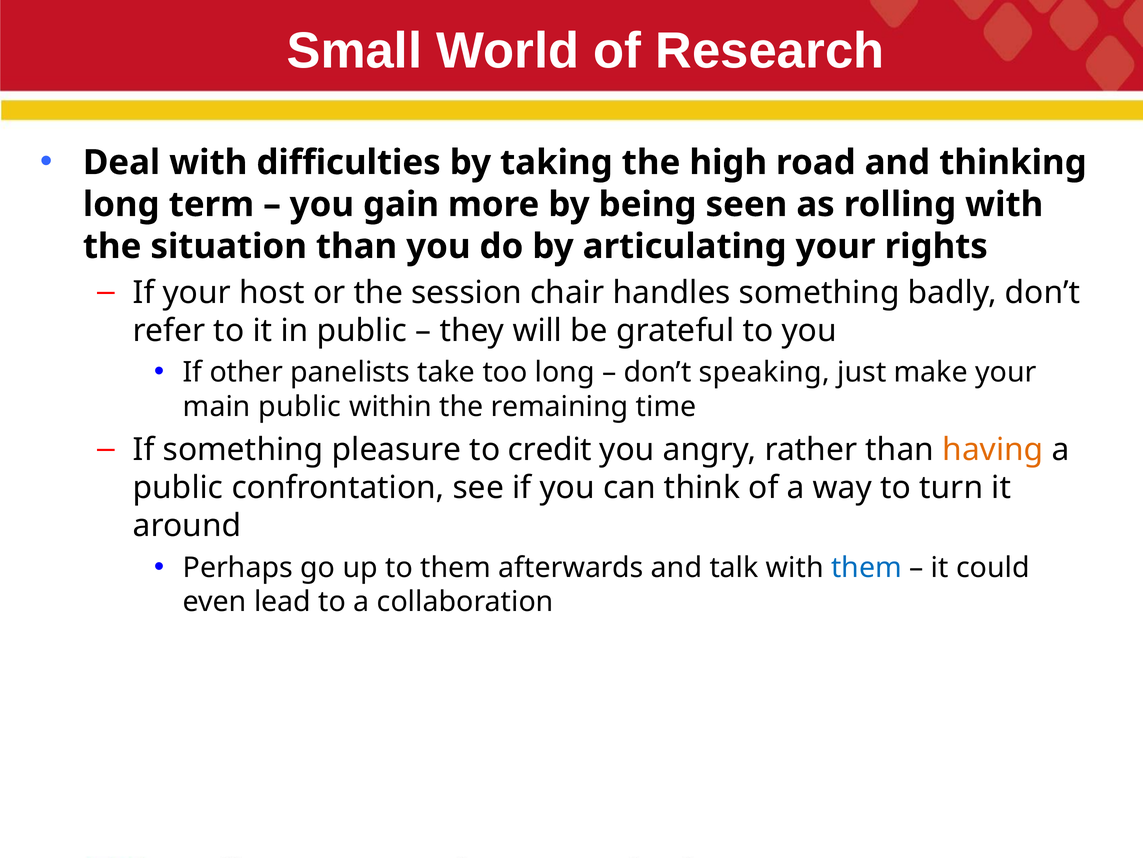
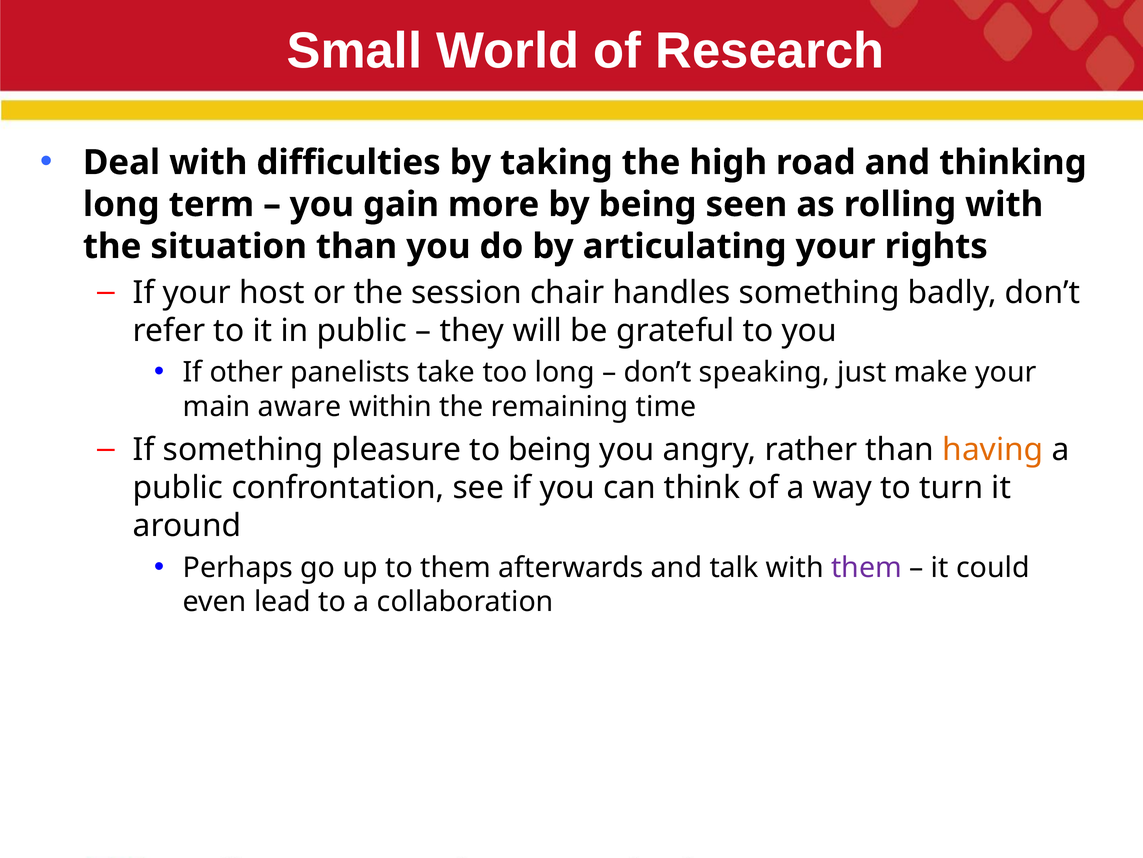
main public: public -> aware
to credit: credit -> being
them at (866, 567) colour: blue -> purple
